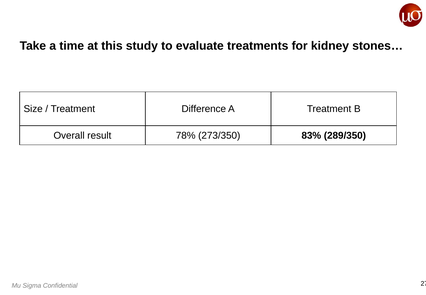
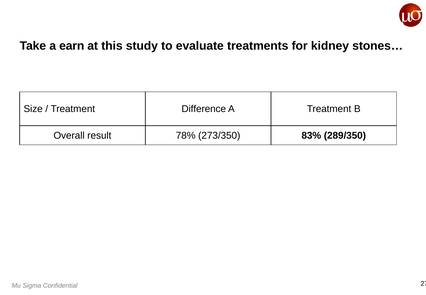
time: time -> earn
